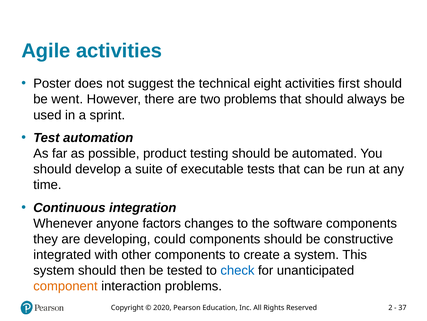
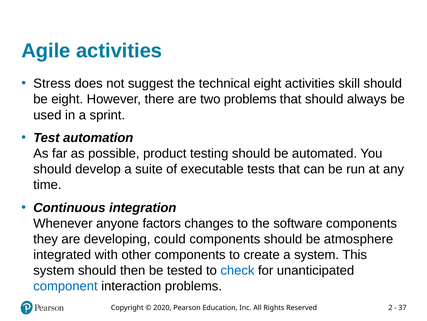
Poster: Poster -> Stress
first: first -> skill
be went: went -> eight
constructive: constructive -> atmosphere
component colour: orange -> blue
